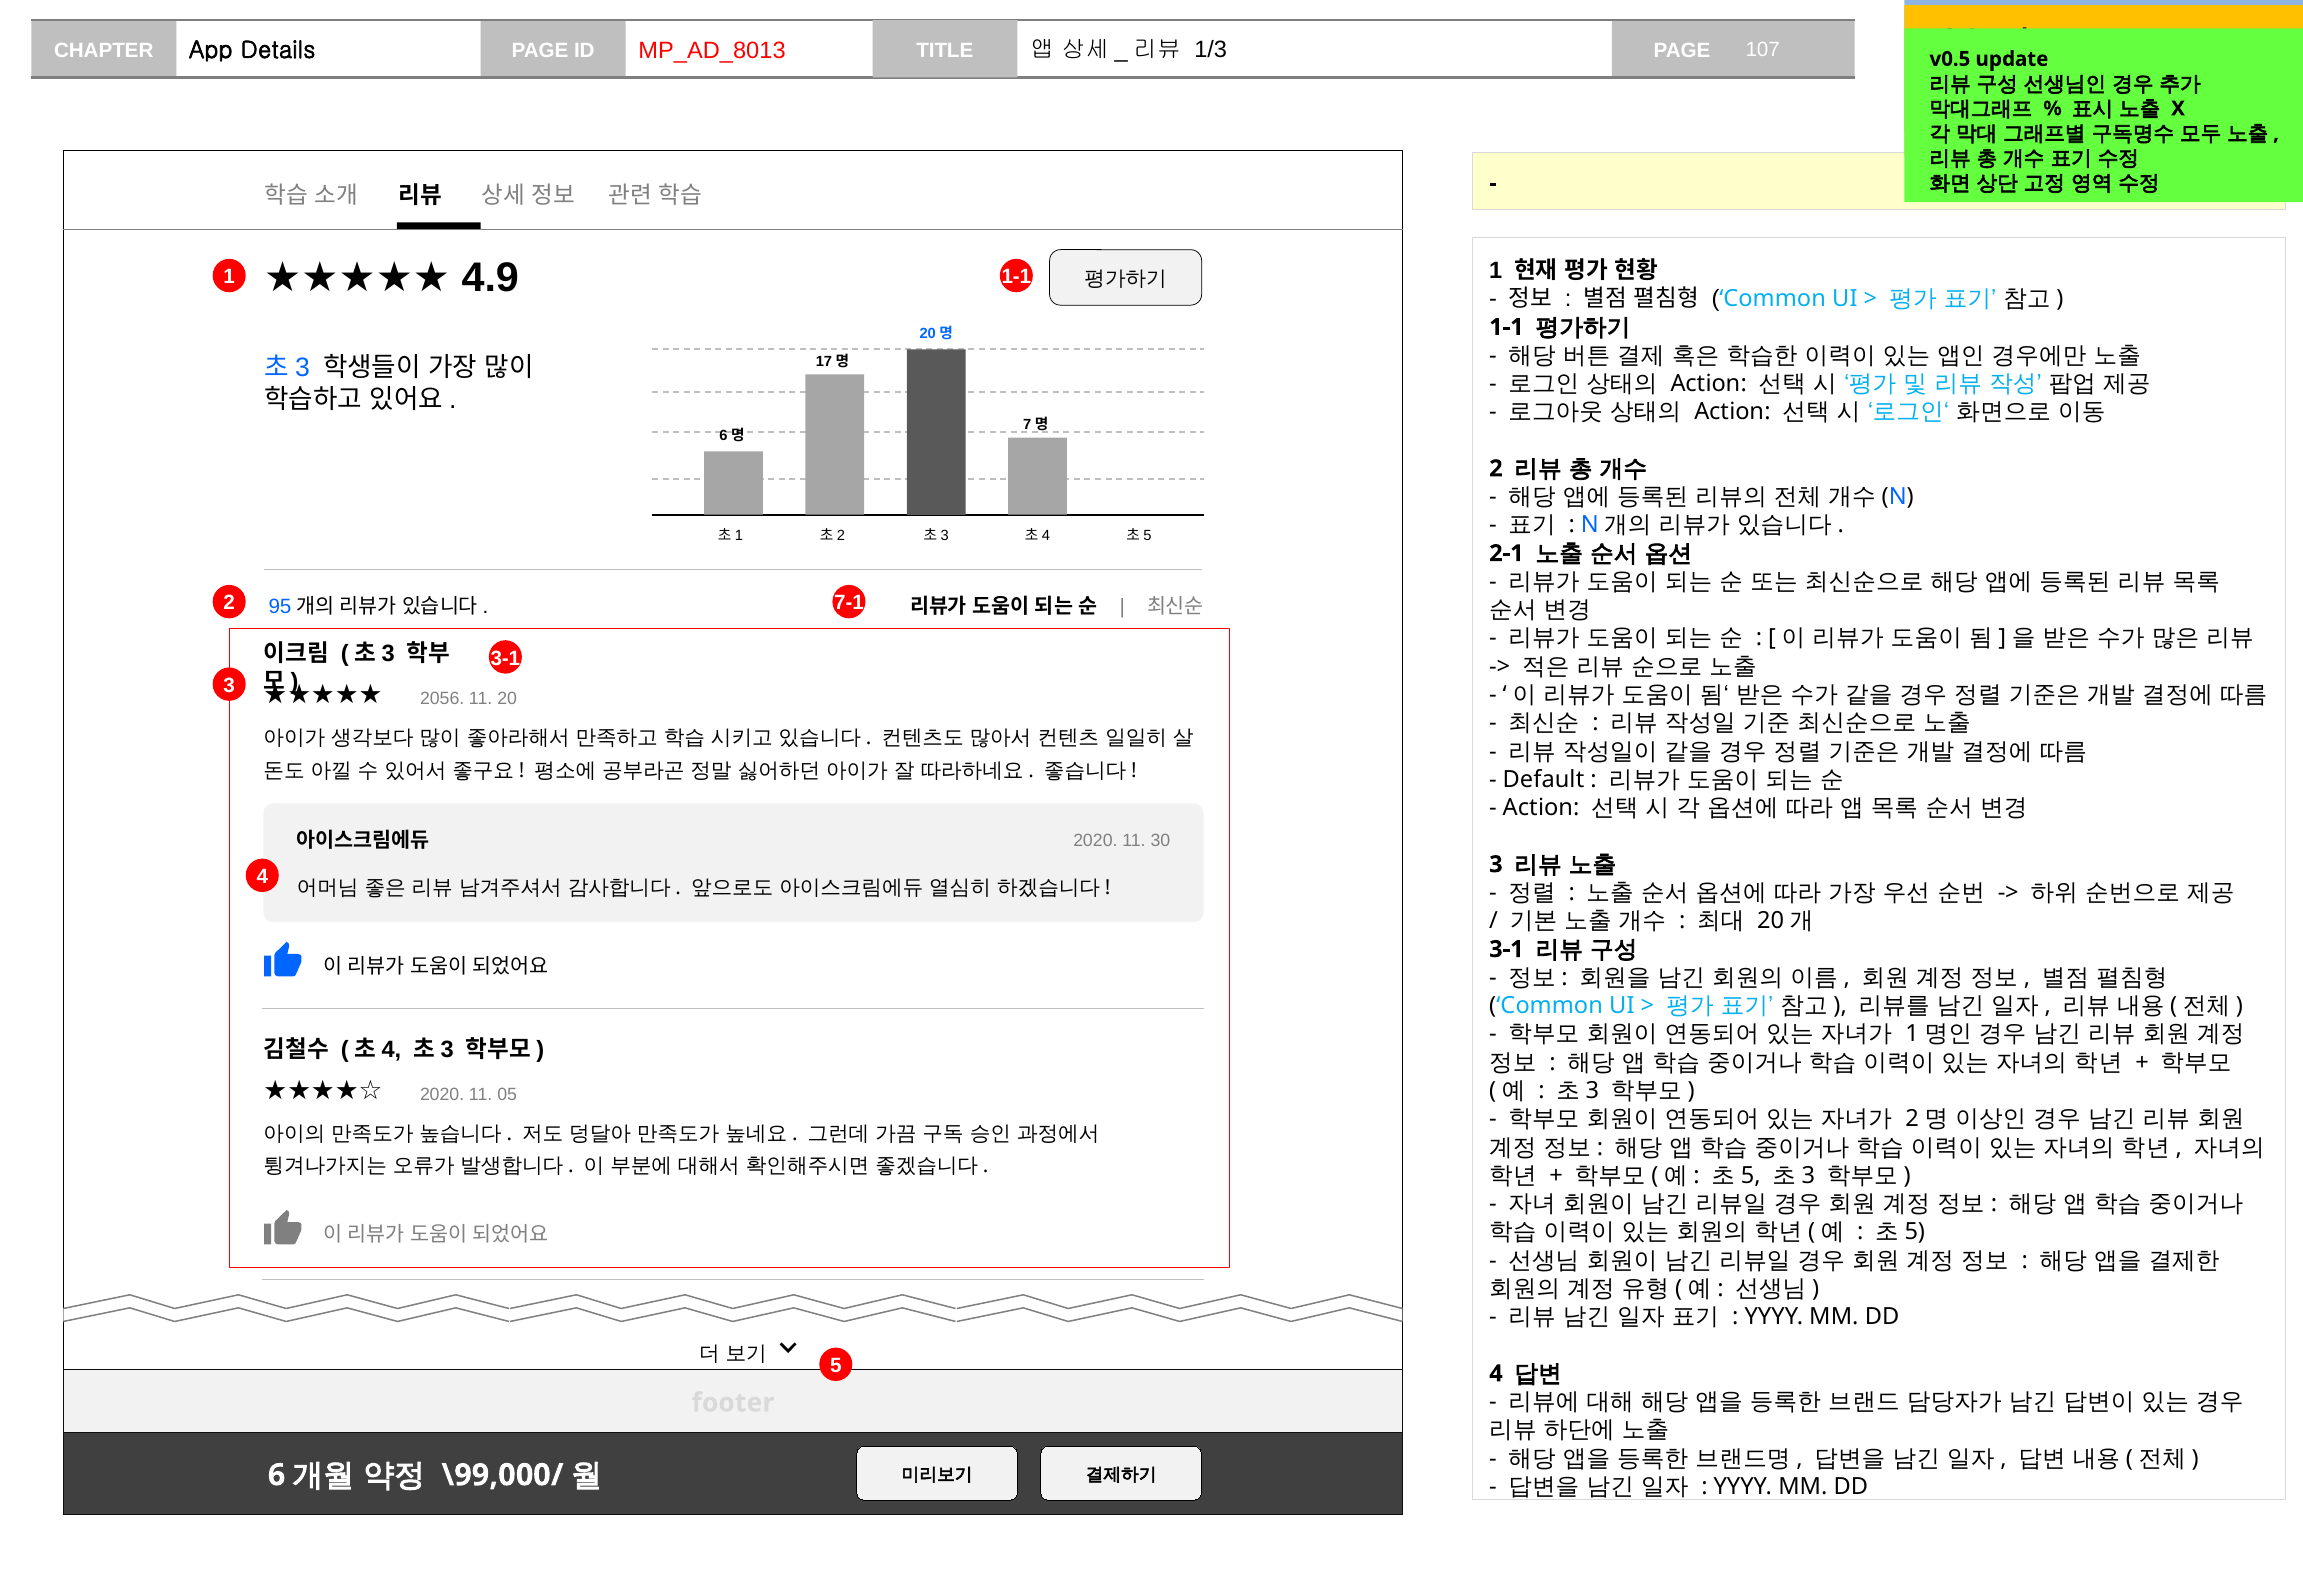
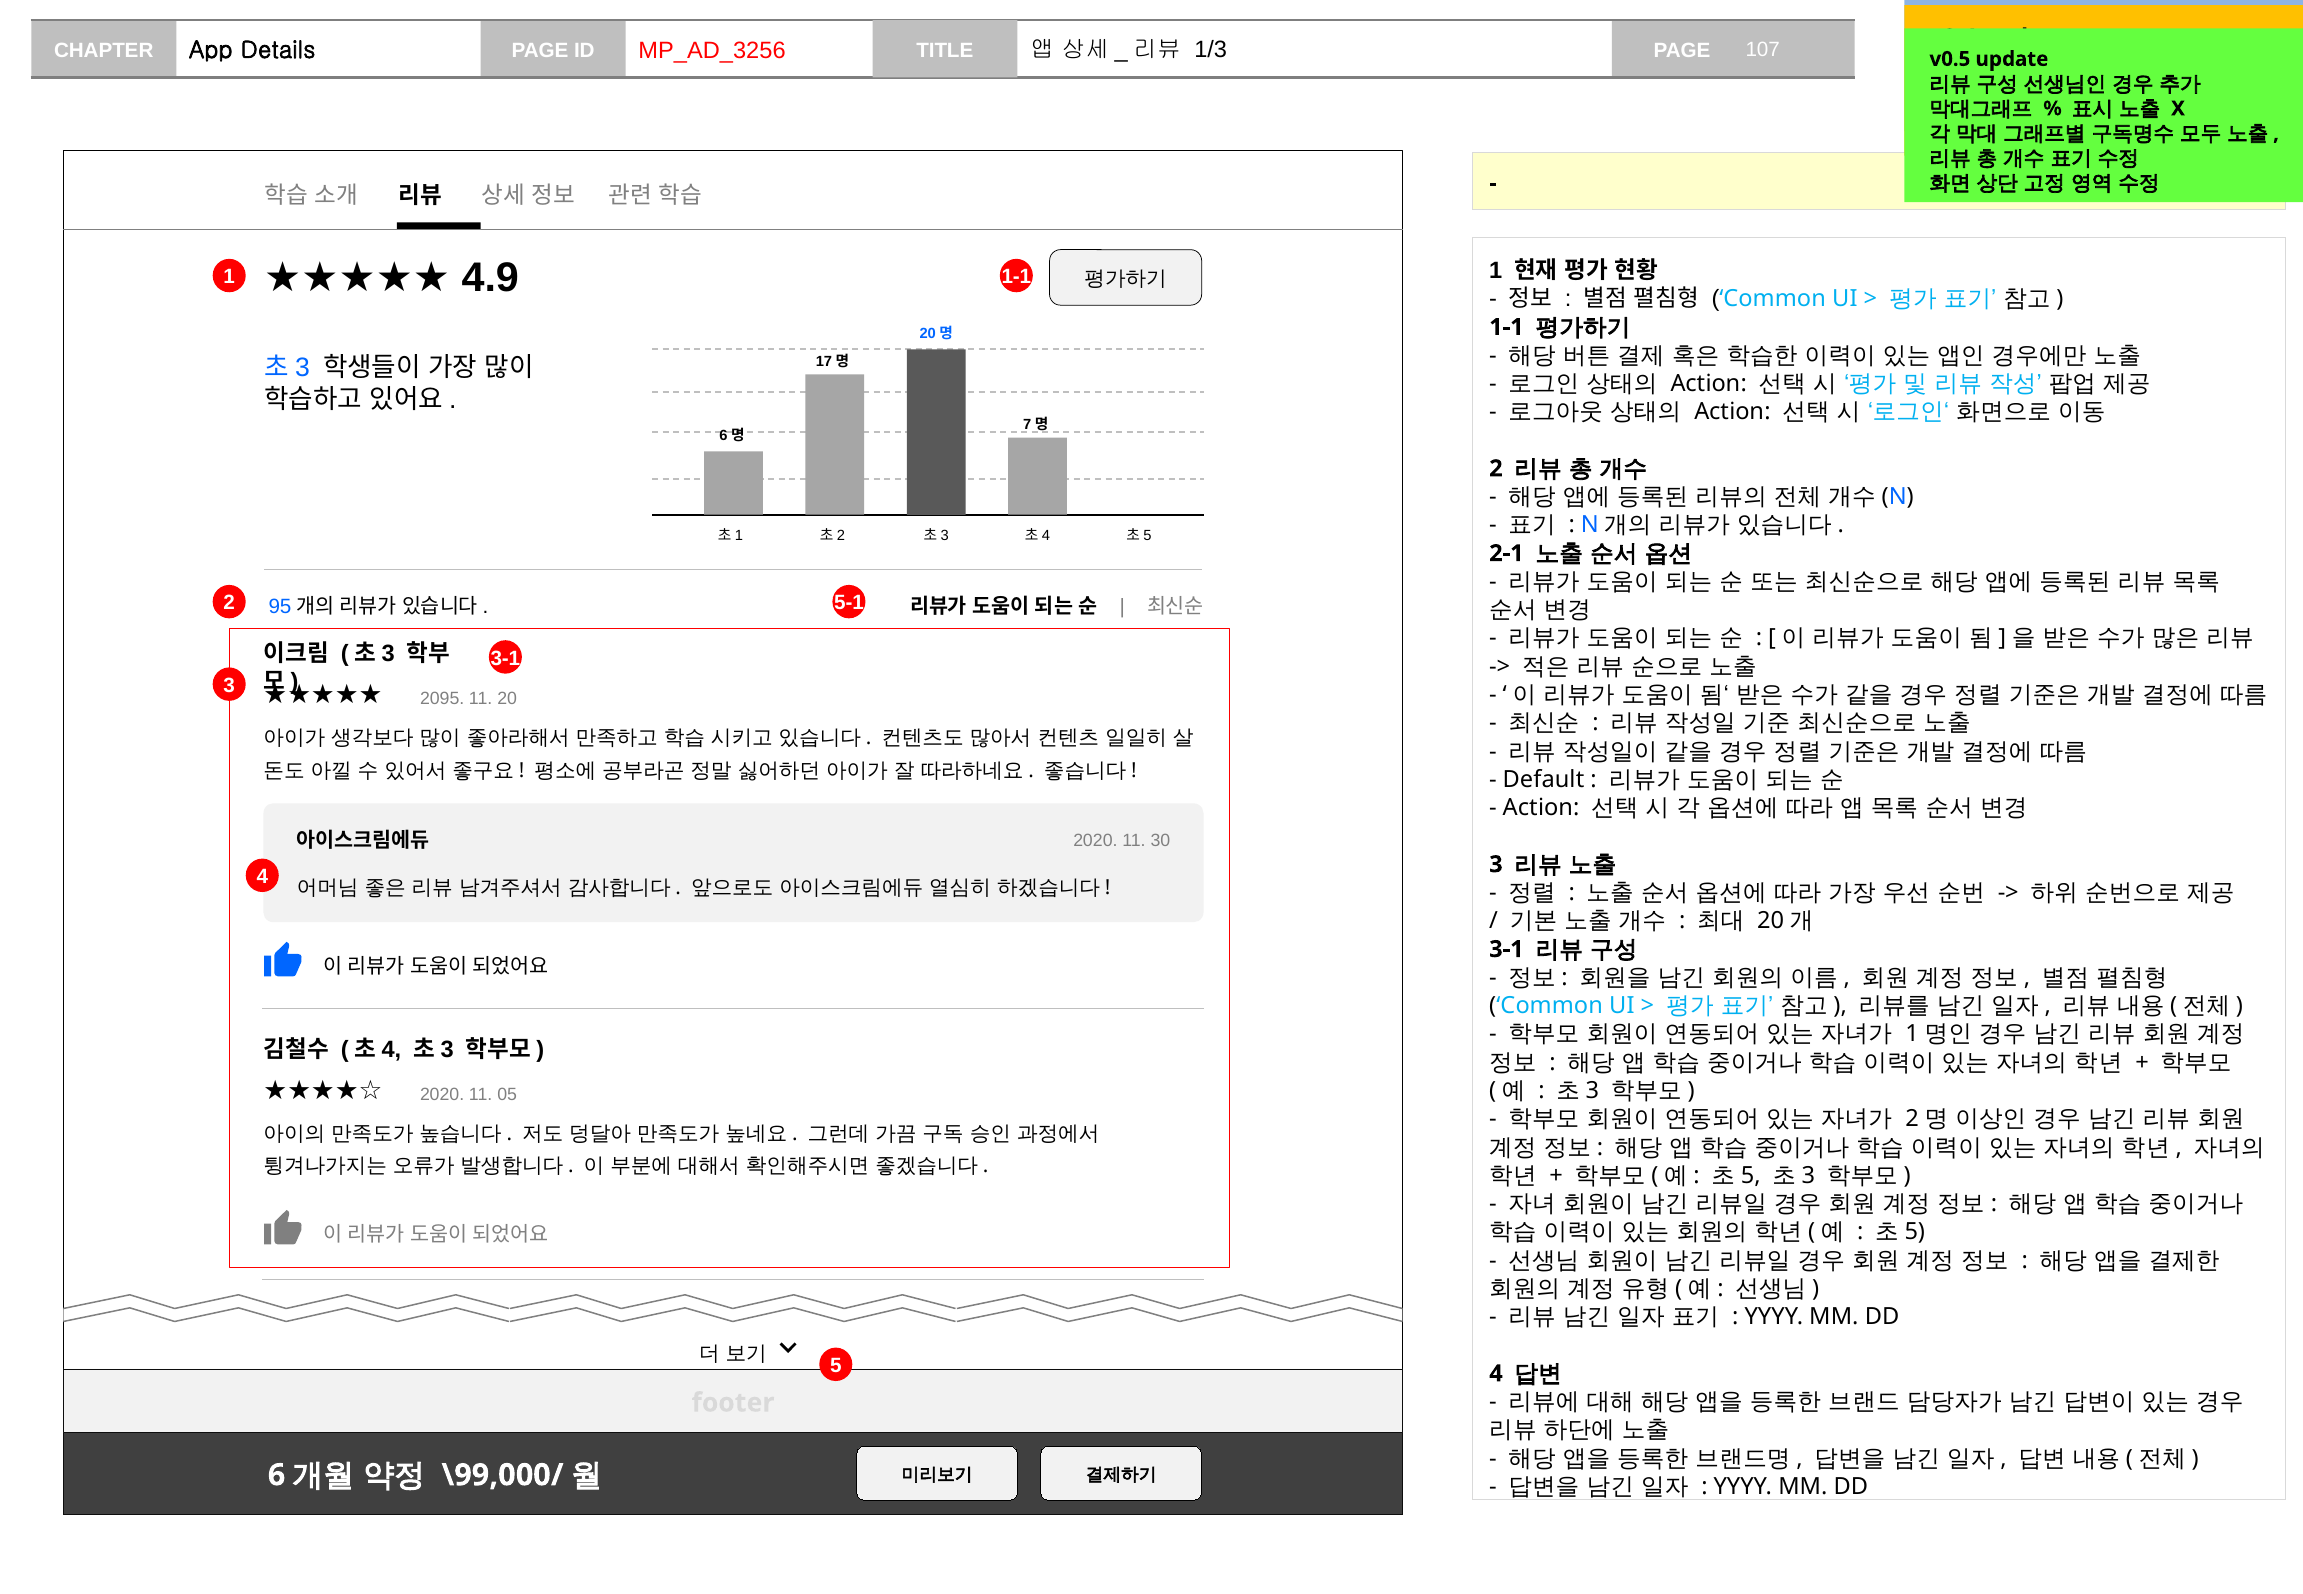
MP_AD_8013: MP_AD_8013 -> MP_AD_3256
7-1: 7-1 -> 5-1
2056: 2056 -> 2095
